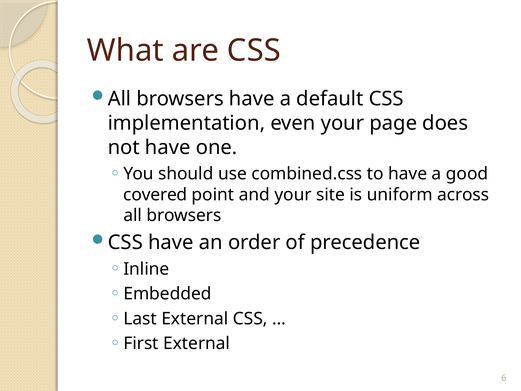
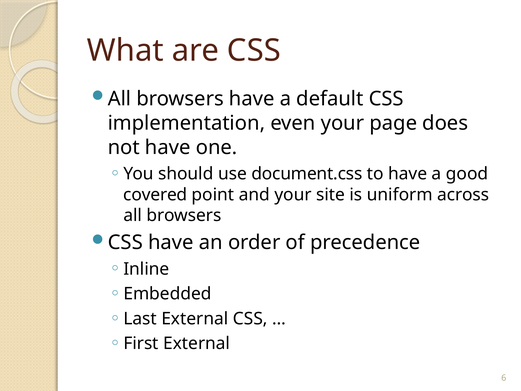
combined.css: combined.css -> document.css
